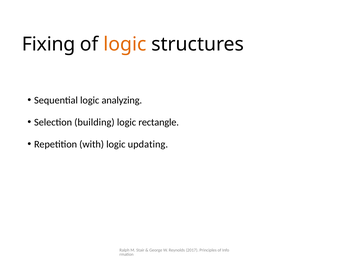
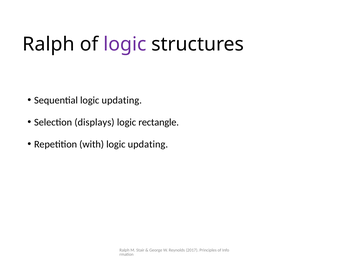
Fixing at (49, 44): Fixing -> Ralph
logic at (125, 44) colour: orange -> purple
Sequential logic analyzing: analyzing -> updating
building: building -> displays
